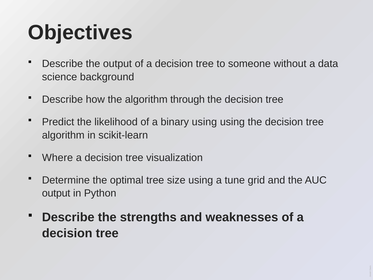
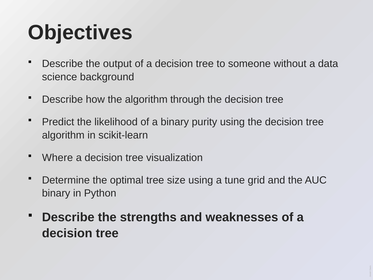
binary using: using -> purity
output at (56, 193): output -> binary
